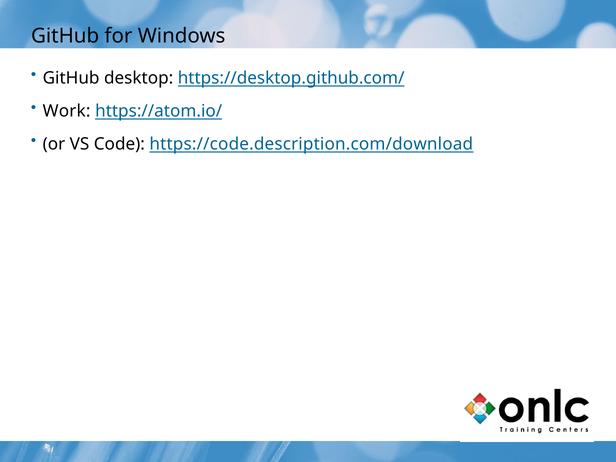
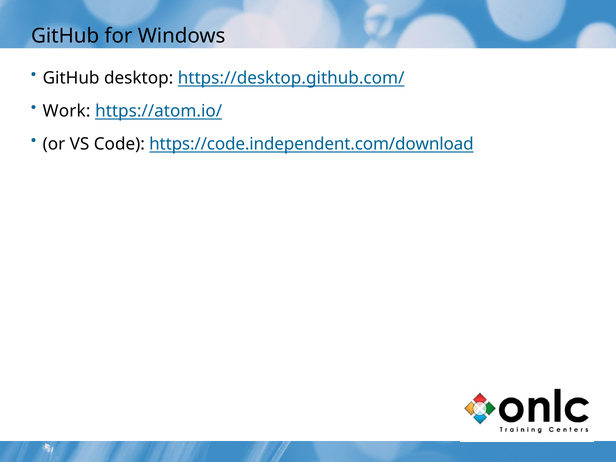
https://code.description.com/download: https://code.description.com/download -> https://code.independent.com/download
